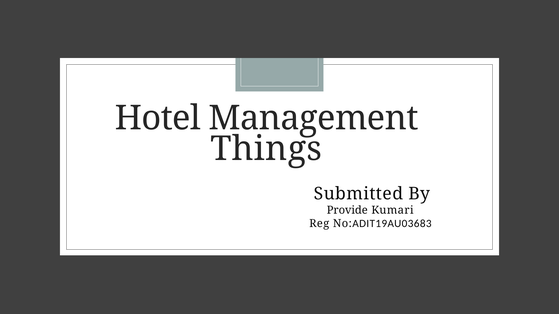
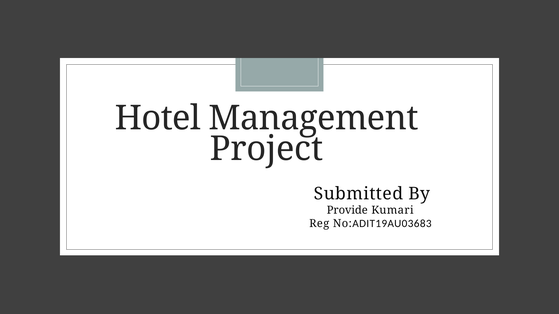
Things: Things -> Project
